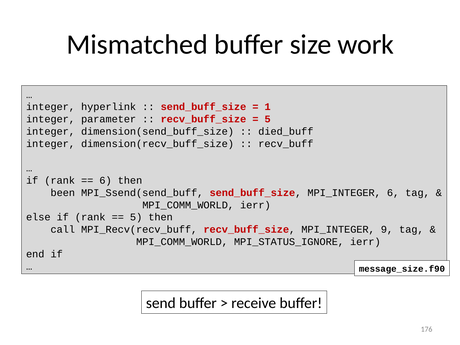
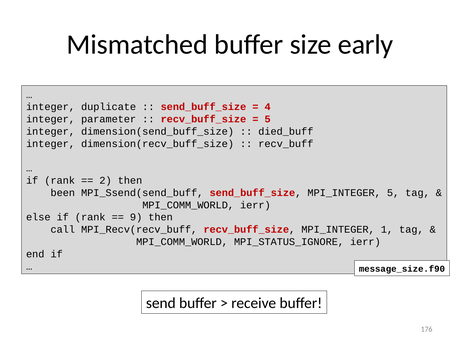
work: work -> early
hyperlink: hyperlink -> duplicate
1: 1 -> 4
6 at (106, 180): 6 -> 2
MPI_INTEGER 6: 6 -> 5
5 at (136, 217): 5 -> 9
9: 9 -> 1
